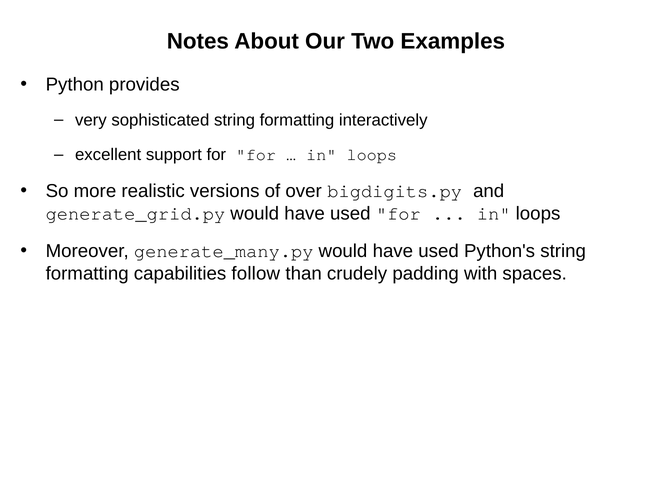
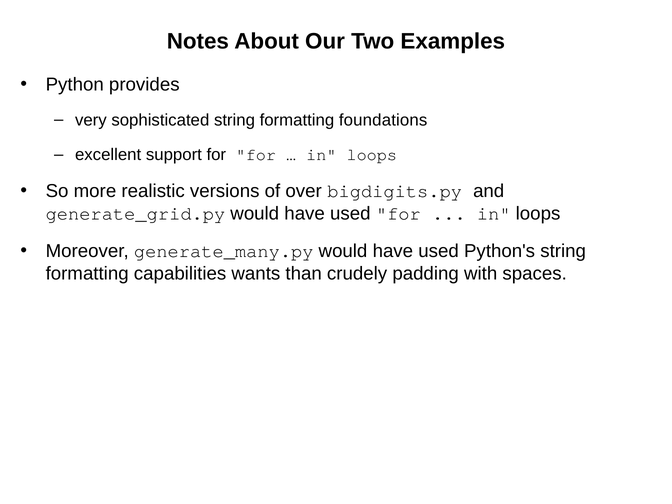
interactively: interactively -> foundations
follow: follow -> wants
